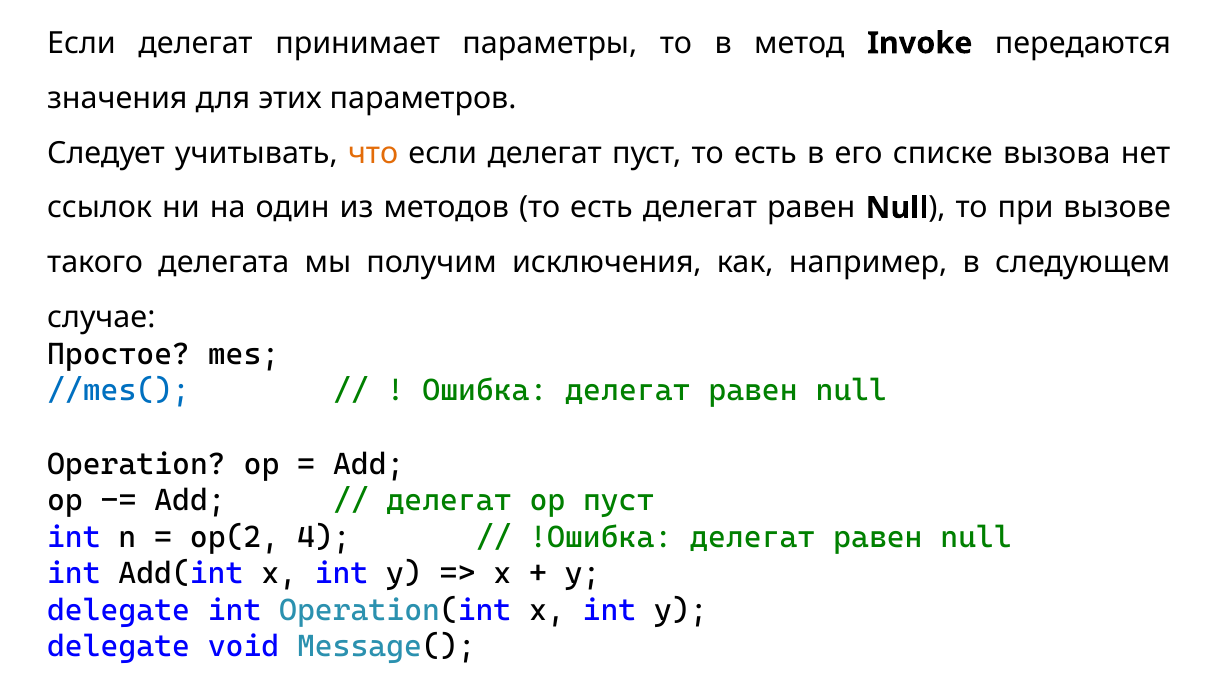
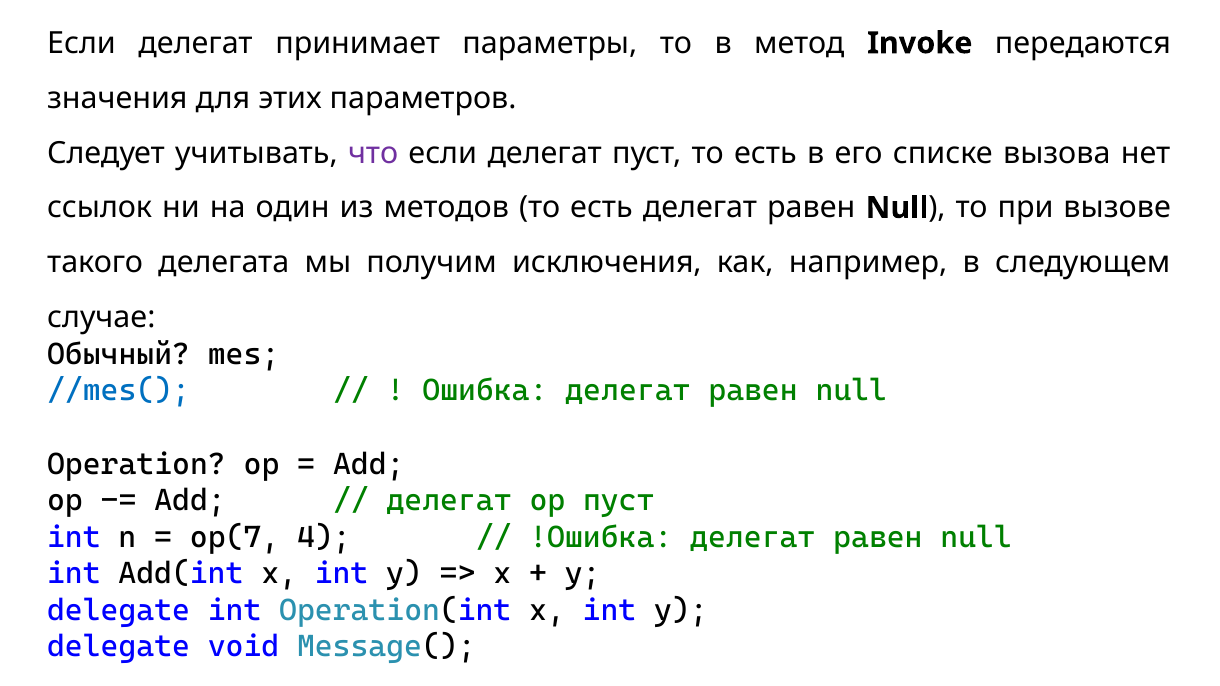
что colour: orange -> purple
Простое: Простое -> Обычный
op(2: op(2 -> op(7
